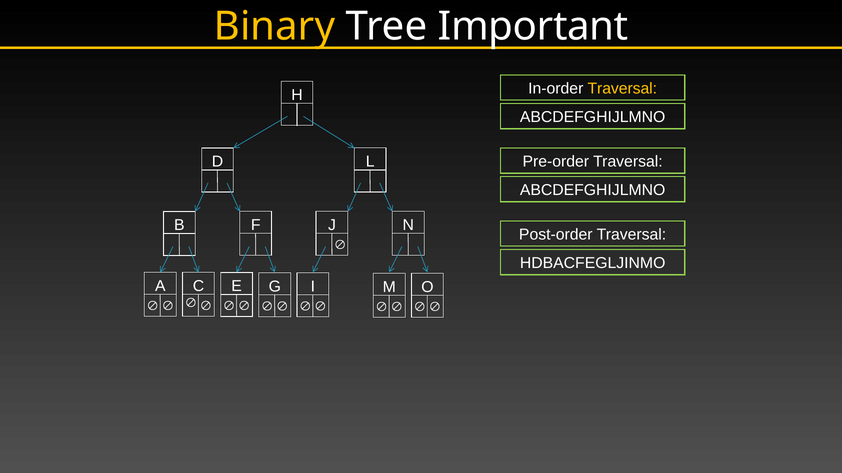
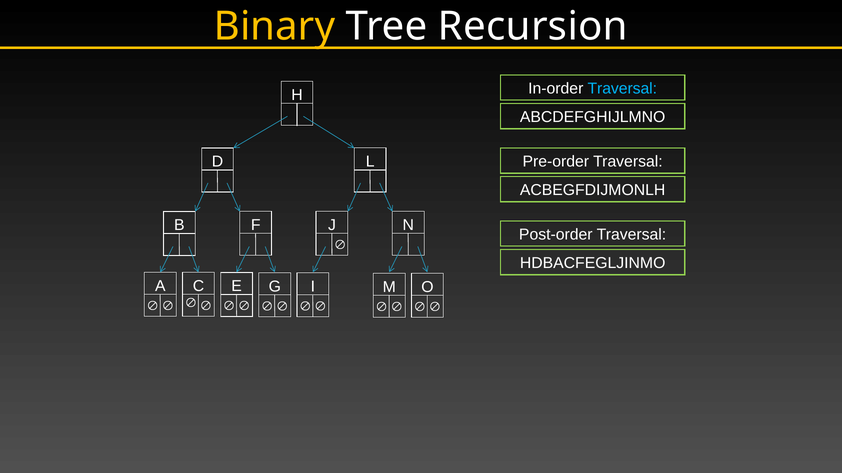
Important: Important -> Recursion
Traversal at (622, 89) colour: yellow -> light blue
ABCDEFGHIJLMNO at (593, 191): ABCDEFGHIJLMNO -> ACBEGFDIJMONLH
